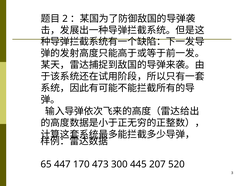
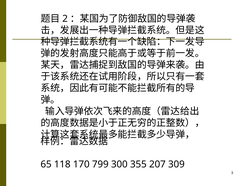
447: 447 -> 118
473: 473 -> 799
445: 445 -> 355
520: 520 -> 309
